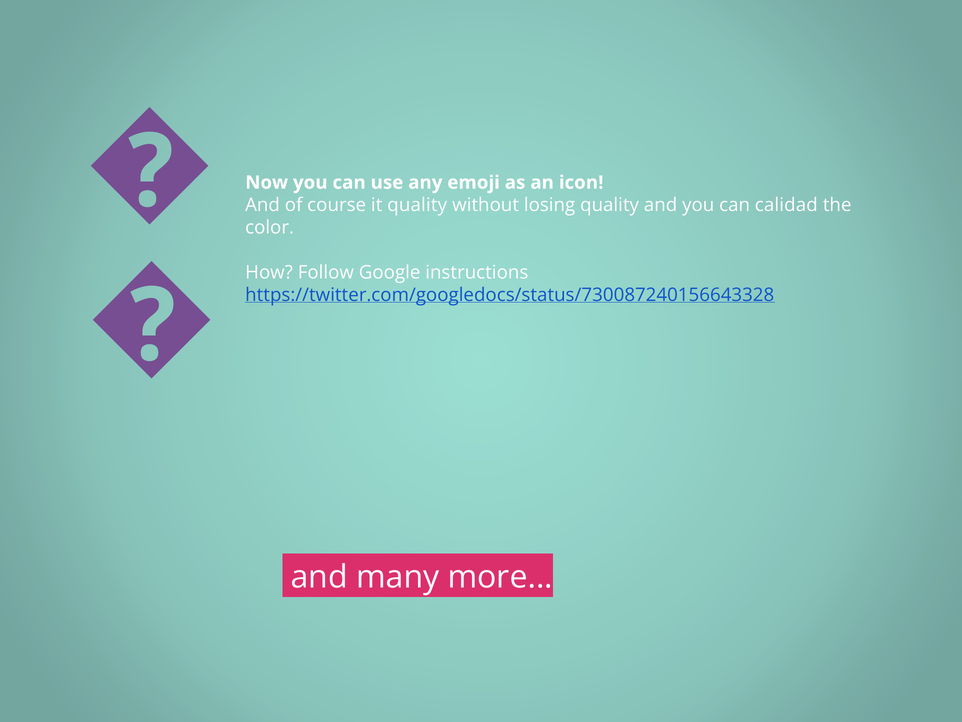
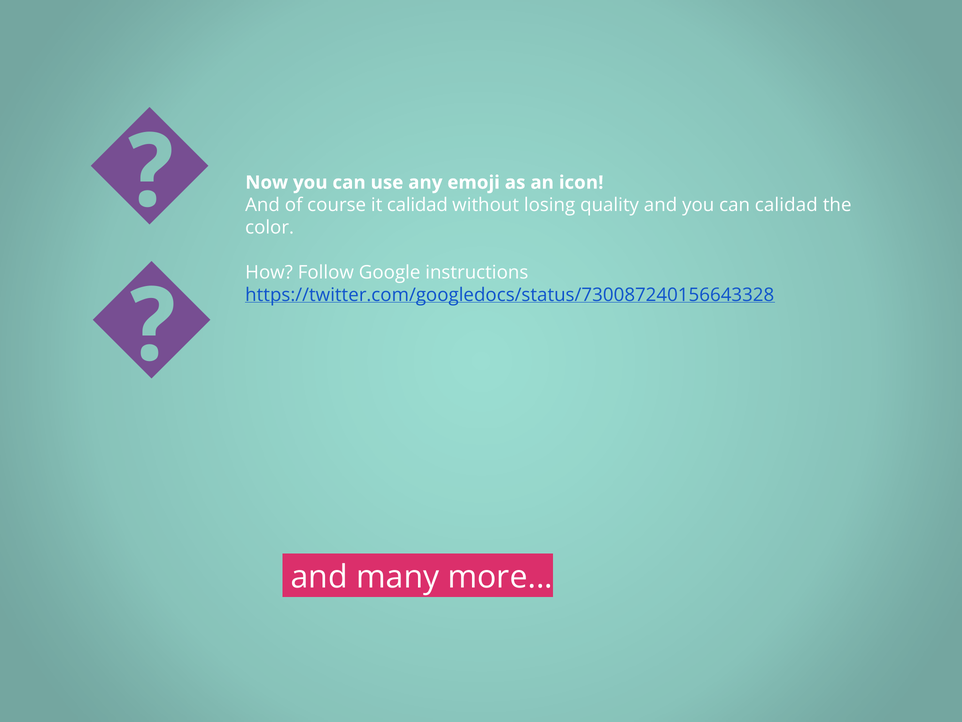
it quality: quality -> calidad
